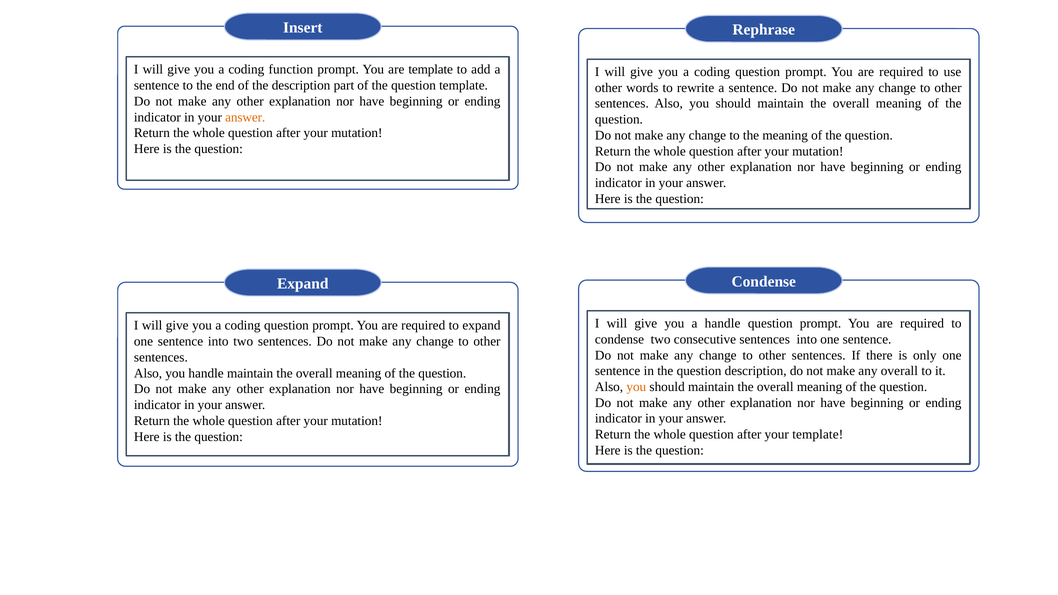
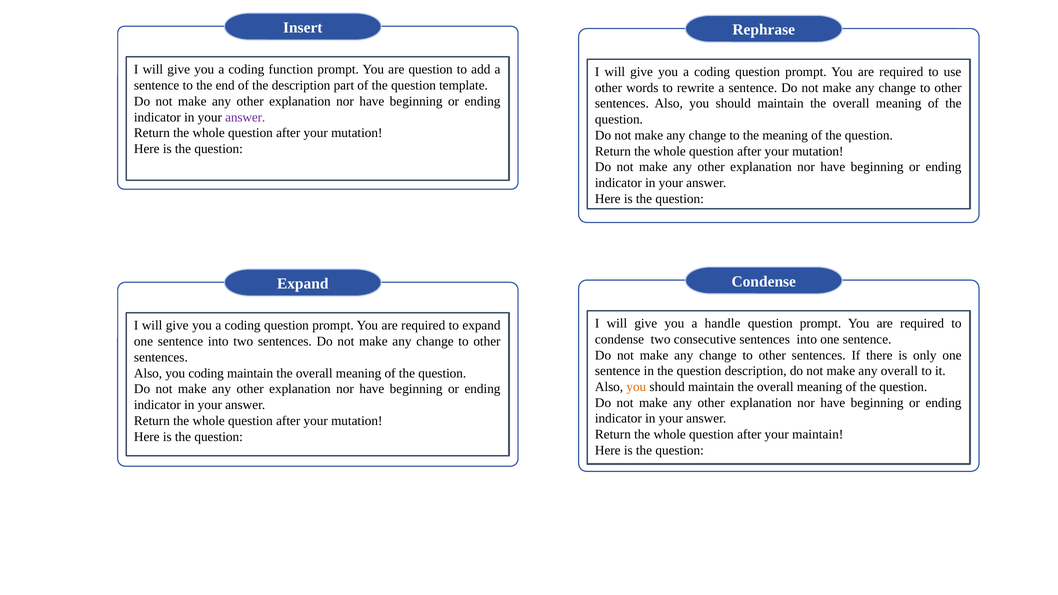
are template: template -> question
answer at (245, 117) colour: orange -> purple
you handle: handle -> coding
your template: template -> maintain
